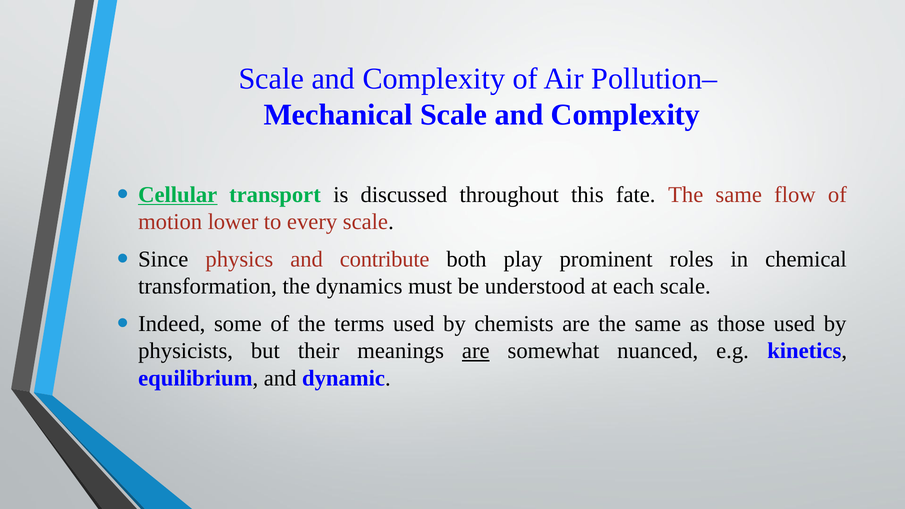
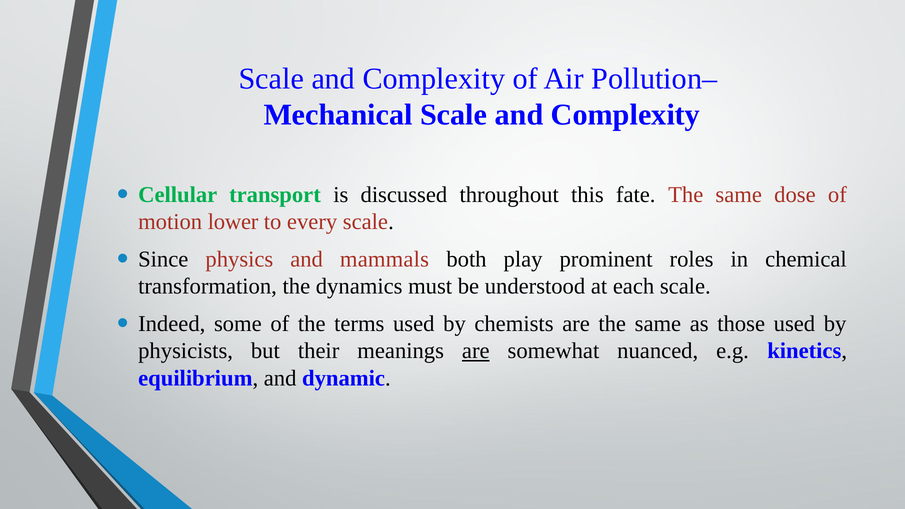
Cellular underline: present -> none
flow: flow -> dose
contribute: contribute -> mammals
